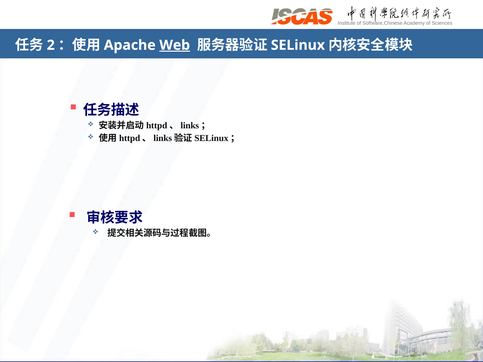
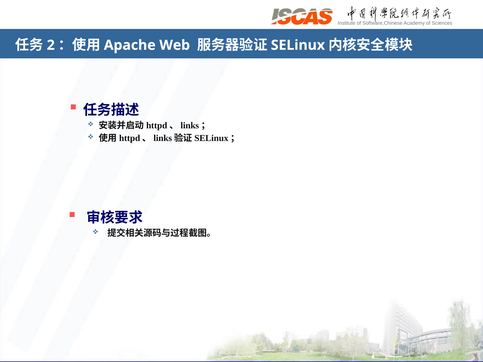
Web underline: present -> none
